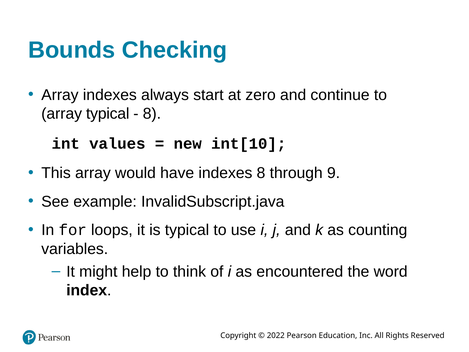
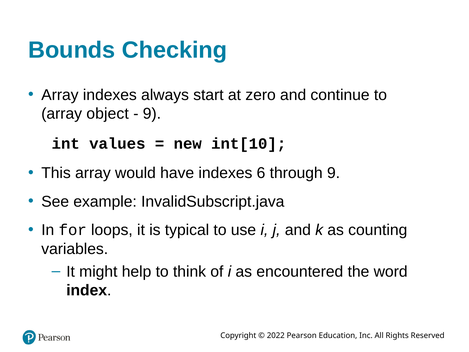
array typical: typical -> object
8 at (152, 114): 8 -> 9
indexes 8: 8 -> 6
